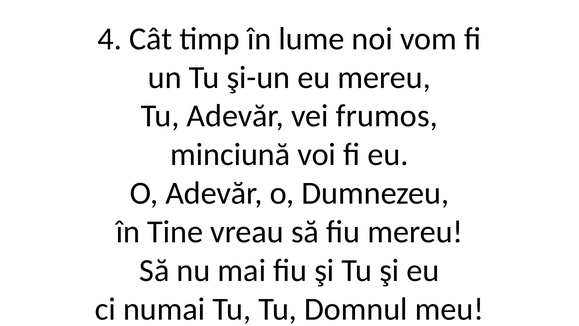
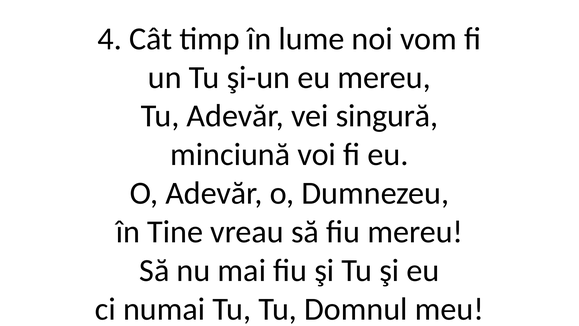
frumos: frumos -> singură
